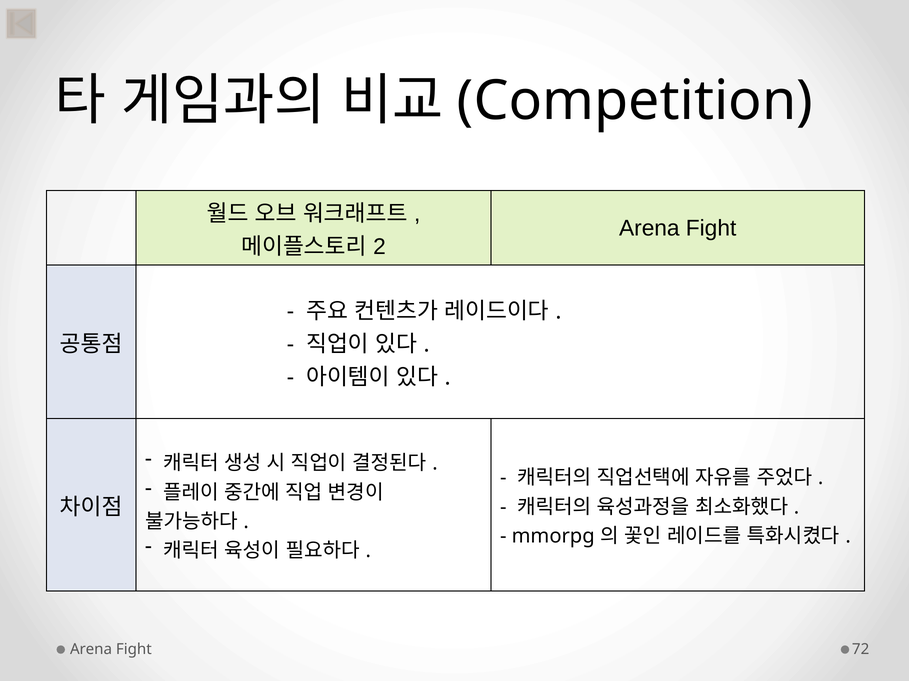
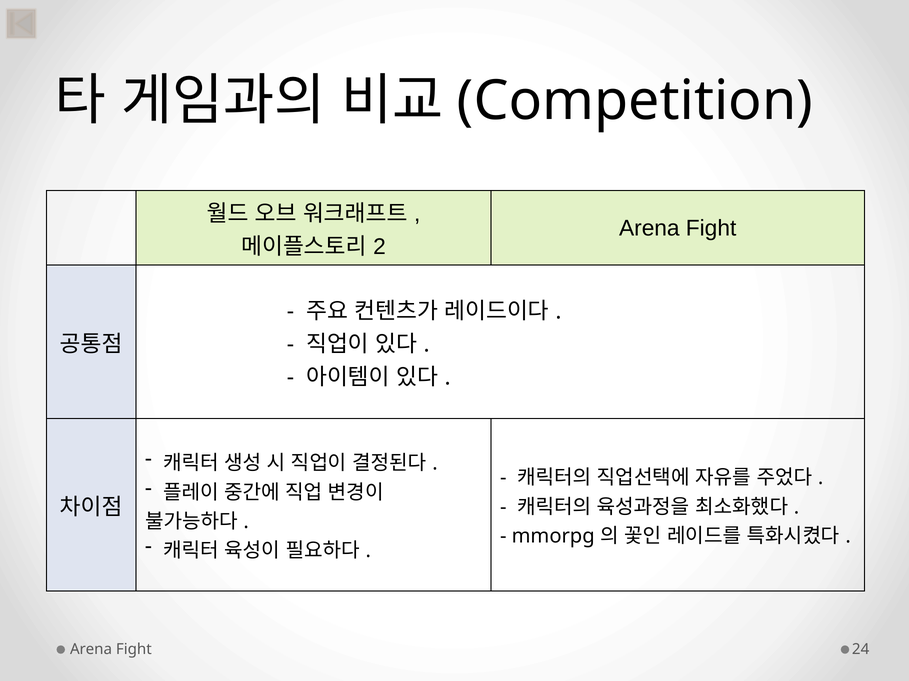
72: 72 -> 24
